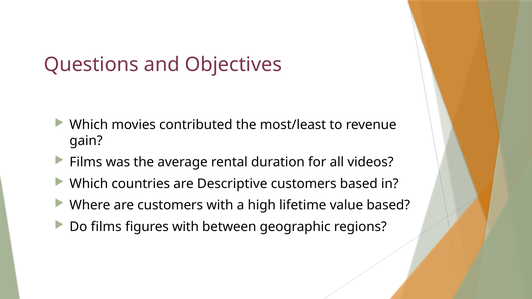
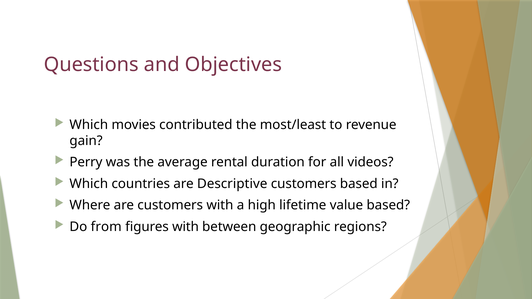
Films at (86, 162): Films -> Perry
Do films: films -> from
